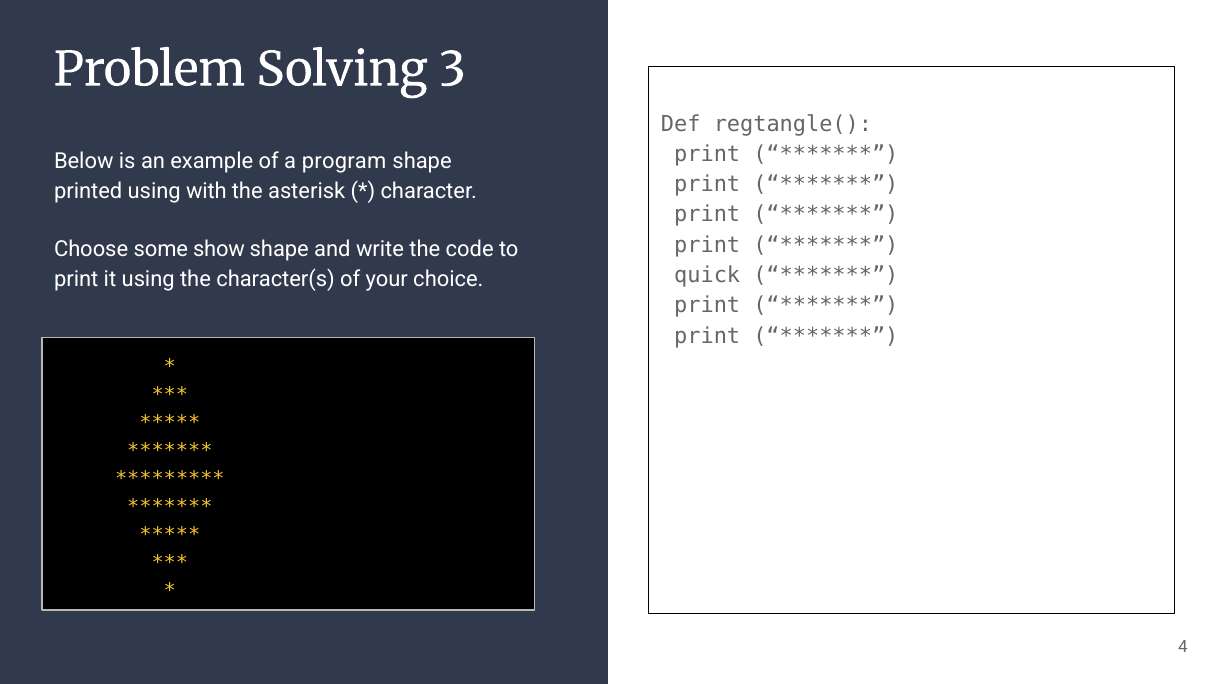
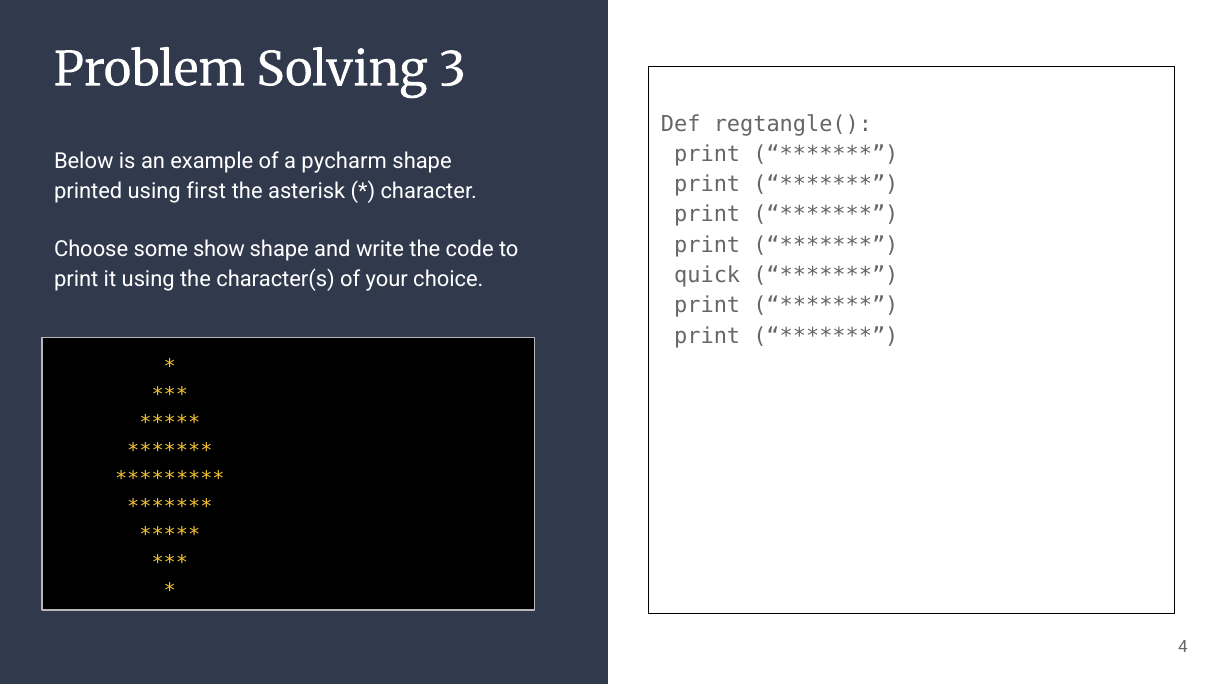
program: program -> pycharm
with: with -> first
